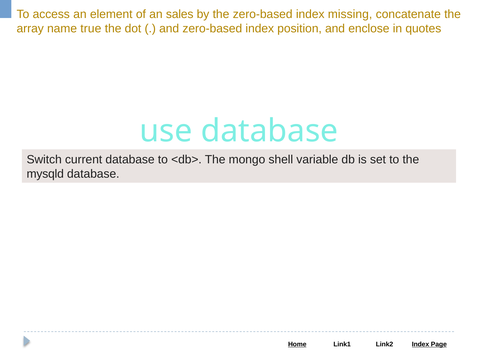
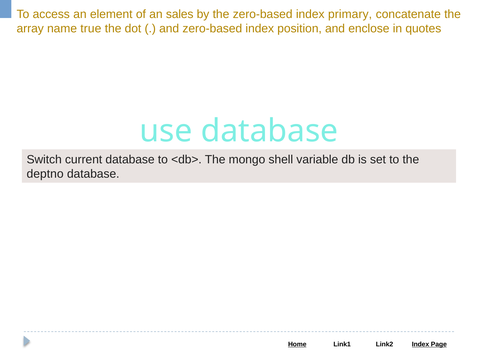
missing: missing -> primary
mysqld: mysqld -> deptno
